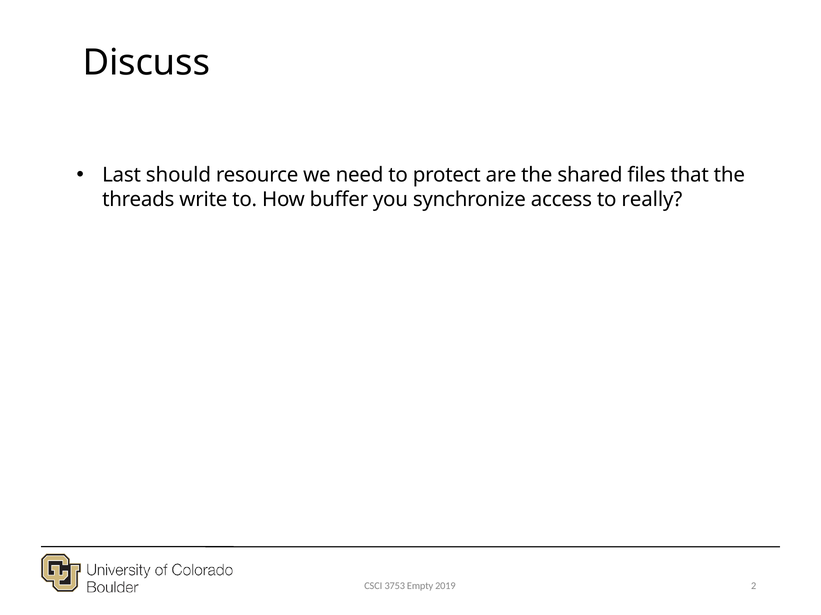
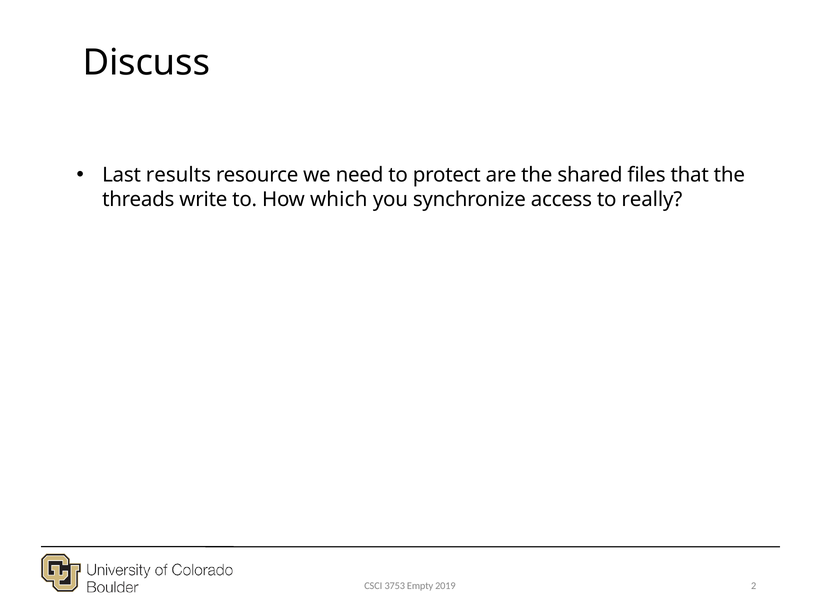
should: should -> results
buffer: buffer -> which
